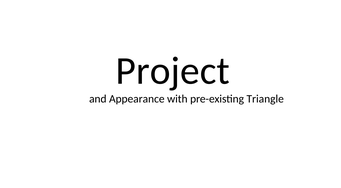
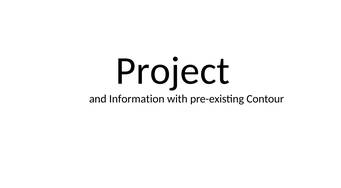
Appearance: Appearance -> Information
Triangle: Triangle -> Contour
